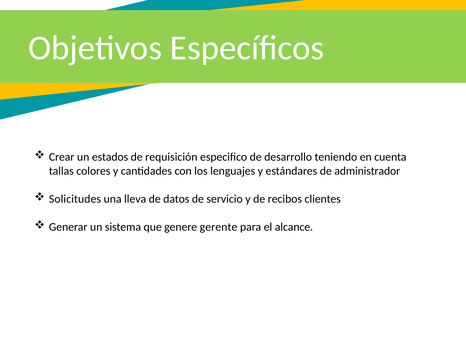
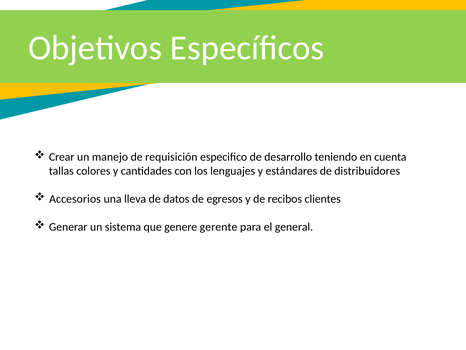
estados: estados -> manejo
administrador: administrador -> distribuidores
Solicitudes: Solicitudes -> Accesorios
servicio: servicio -> egresos
alcance: alcance -> general
